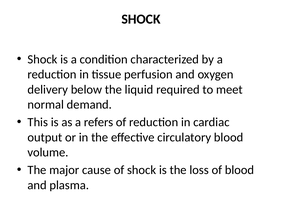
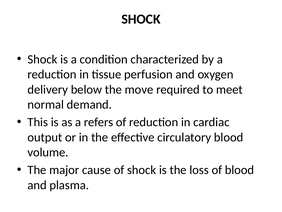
liquid: liquid -> move
